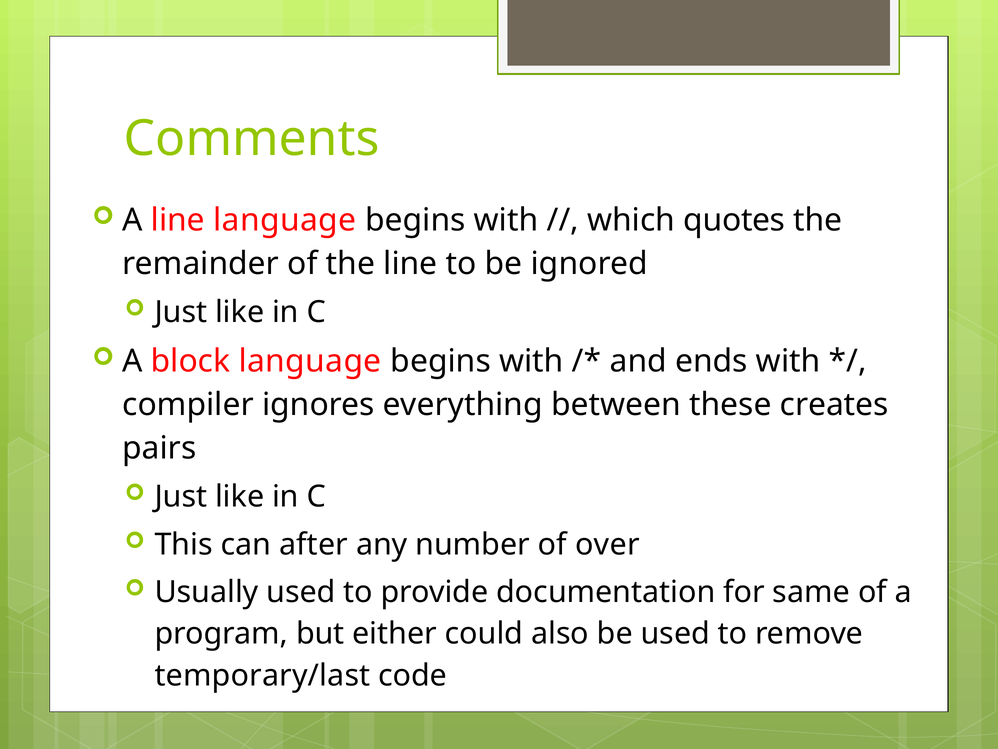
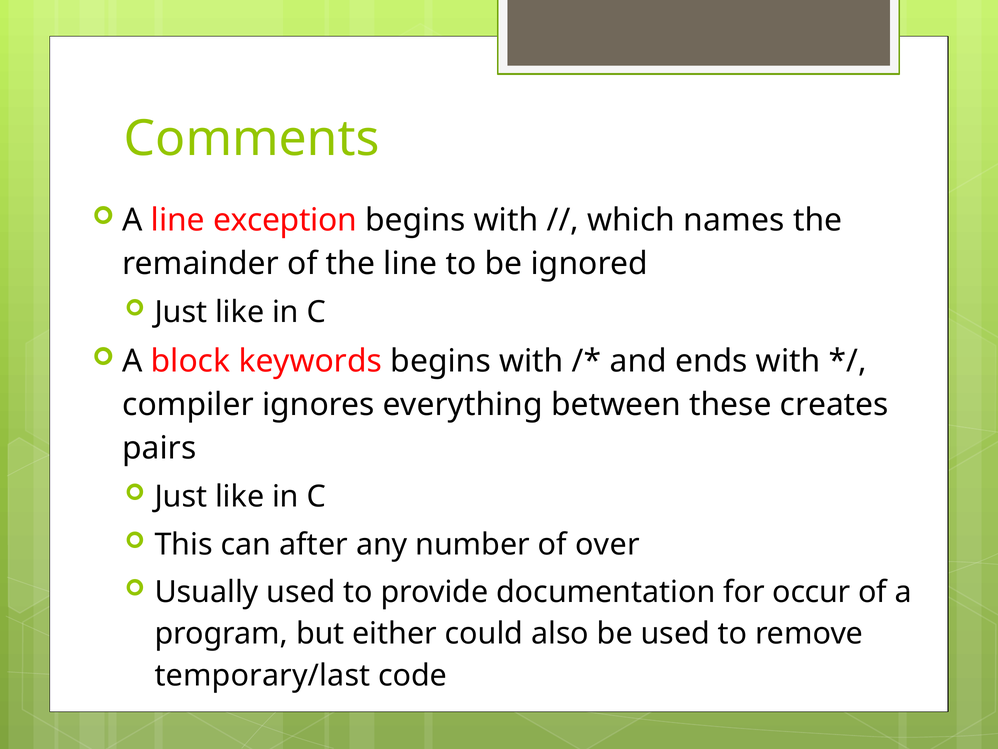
line language: language -> exception
quotes: quotes -> names
block language: language -> keywords
same: same -> occur
